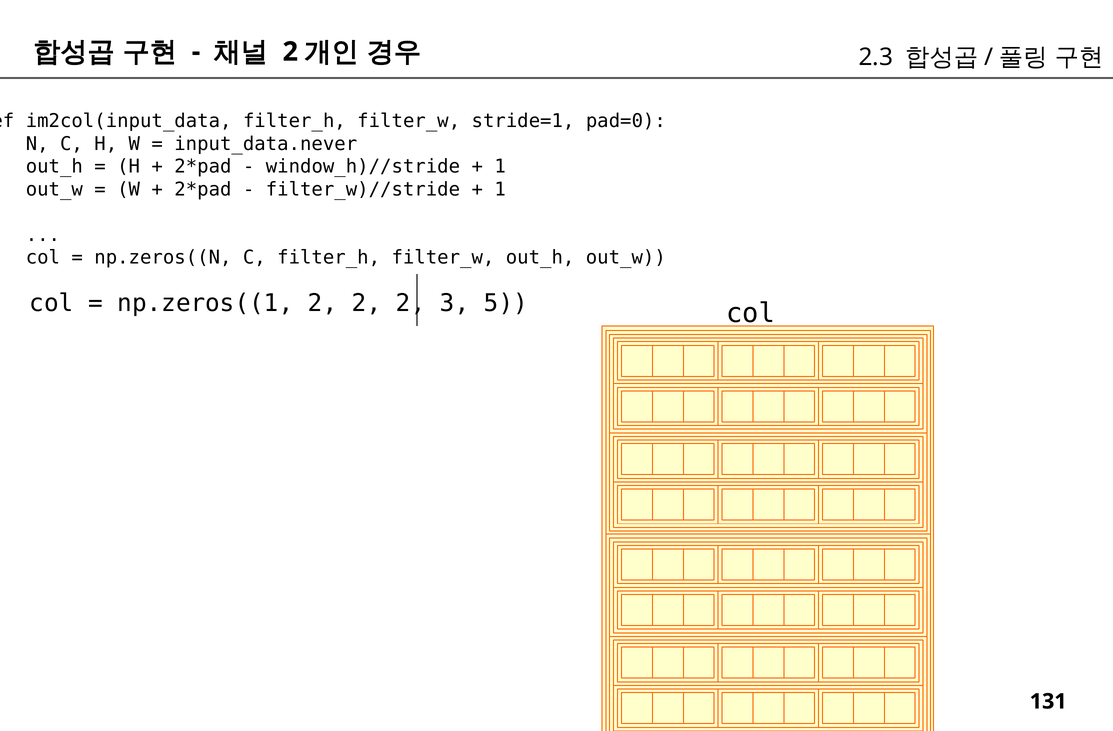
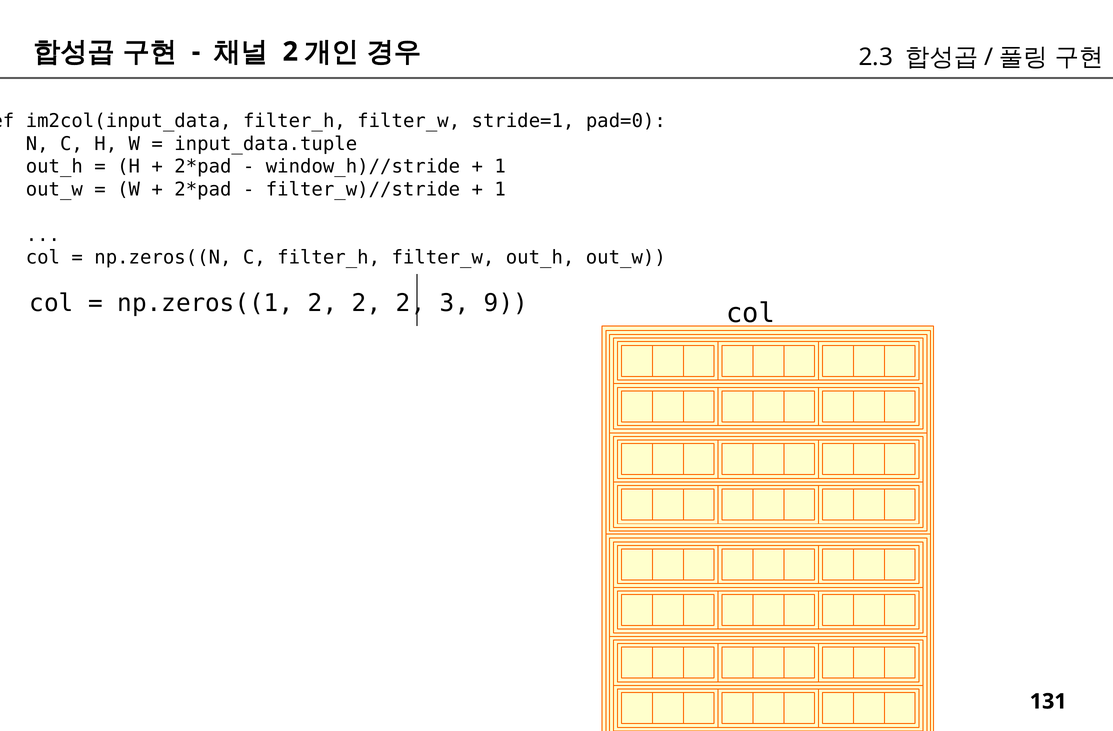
input_data.never: input_data.never -> input_data.tuple
5: 5 -> 9
